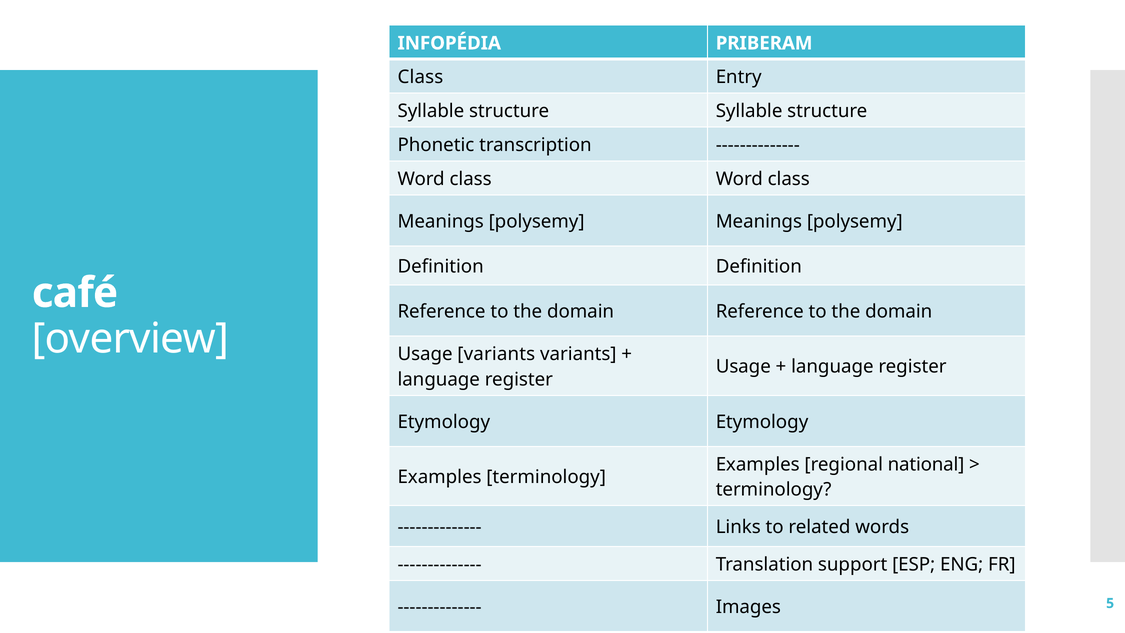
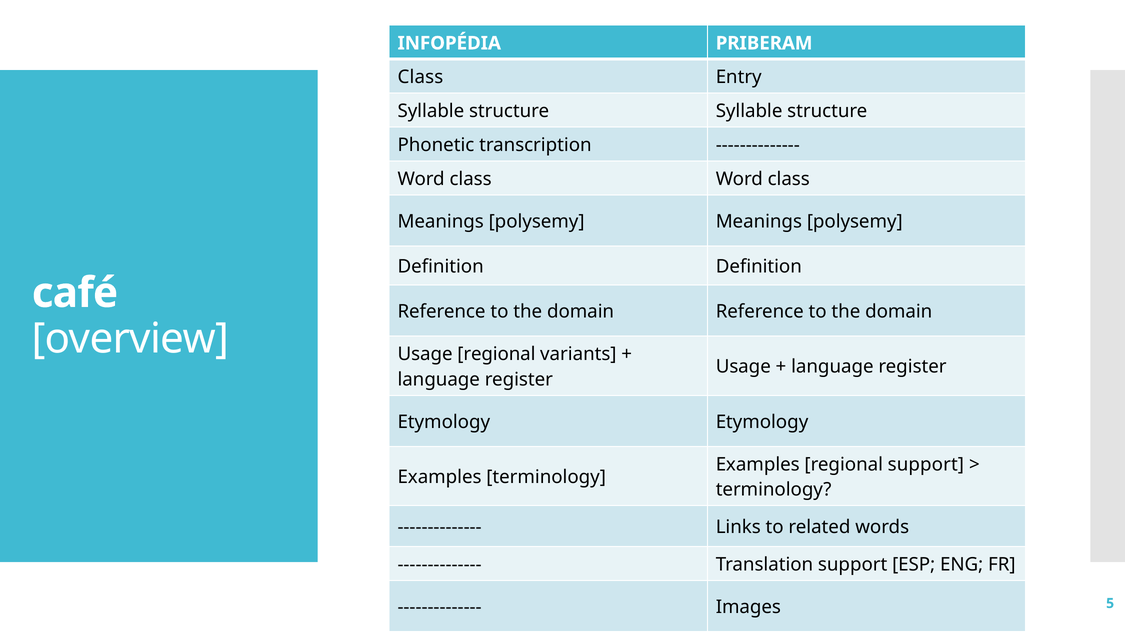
Usage variants: variants -> regional
regional national: national -> support
